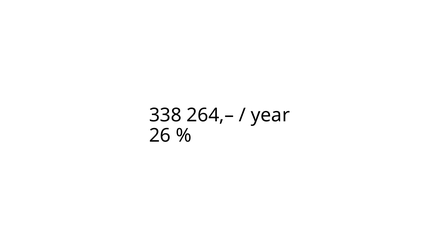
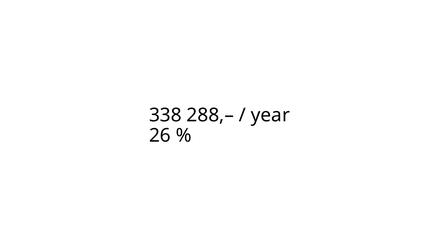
264,–: 264,– -> 288,–
